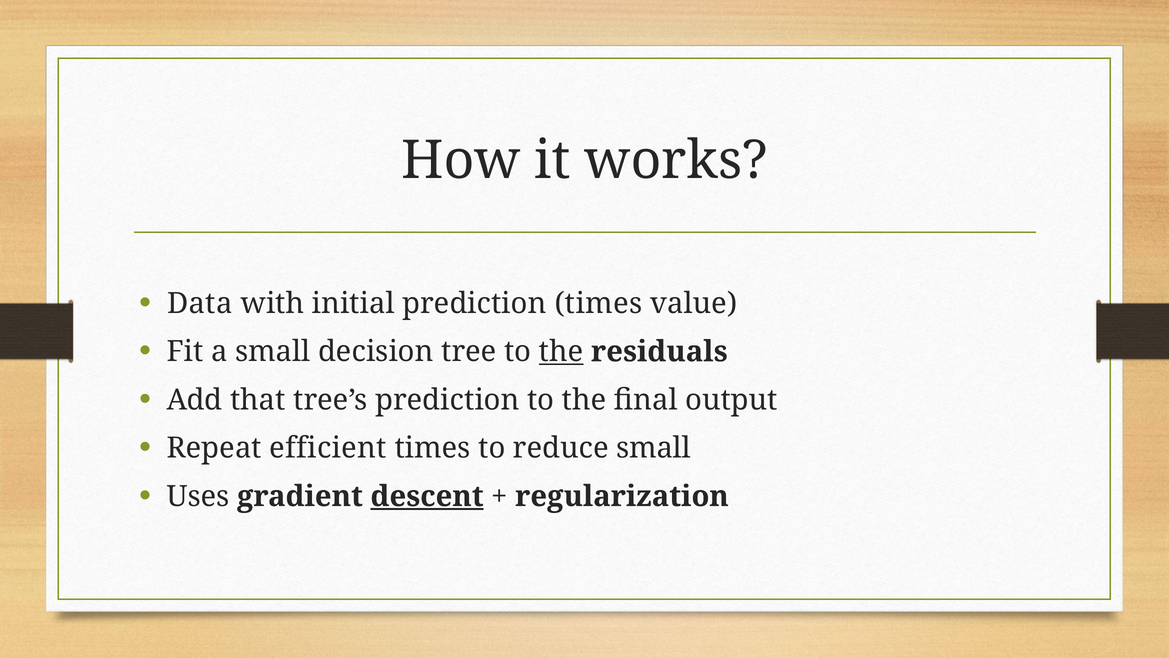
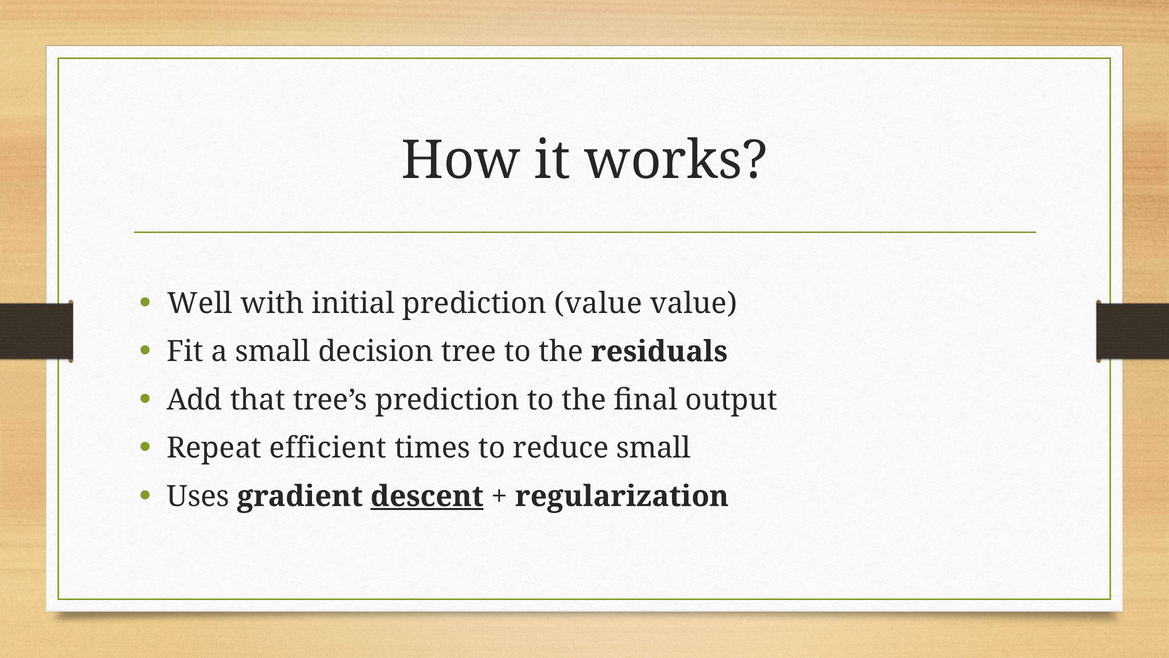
Data: Data -> Well
prediction times: times -> value
the at (561, 351) underline: present -> none
